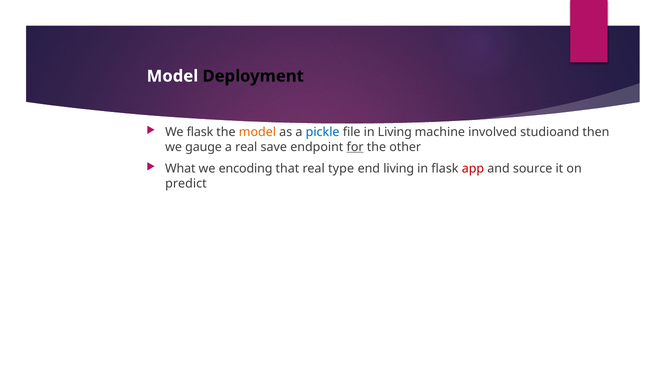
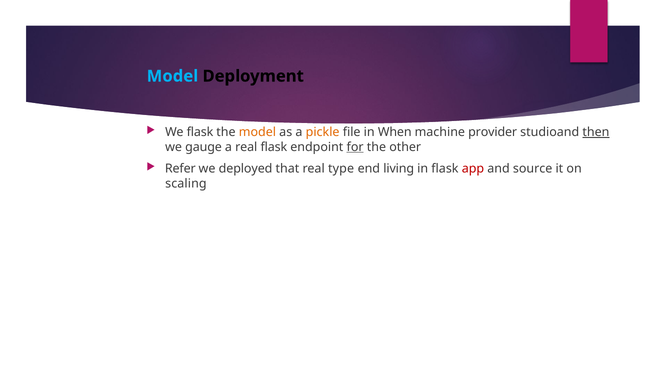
Model at (172, 76) colour: white -> light blue
pickle colour: blue -> orange
in Living: Living -> When
involved: involved -> provider
then underline: none -> present
real save: save -> flask
What: What -> Refer
encoding: encoding -> deployed
predict: predict -> scaling
